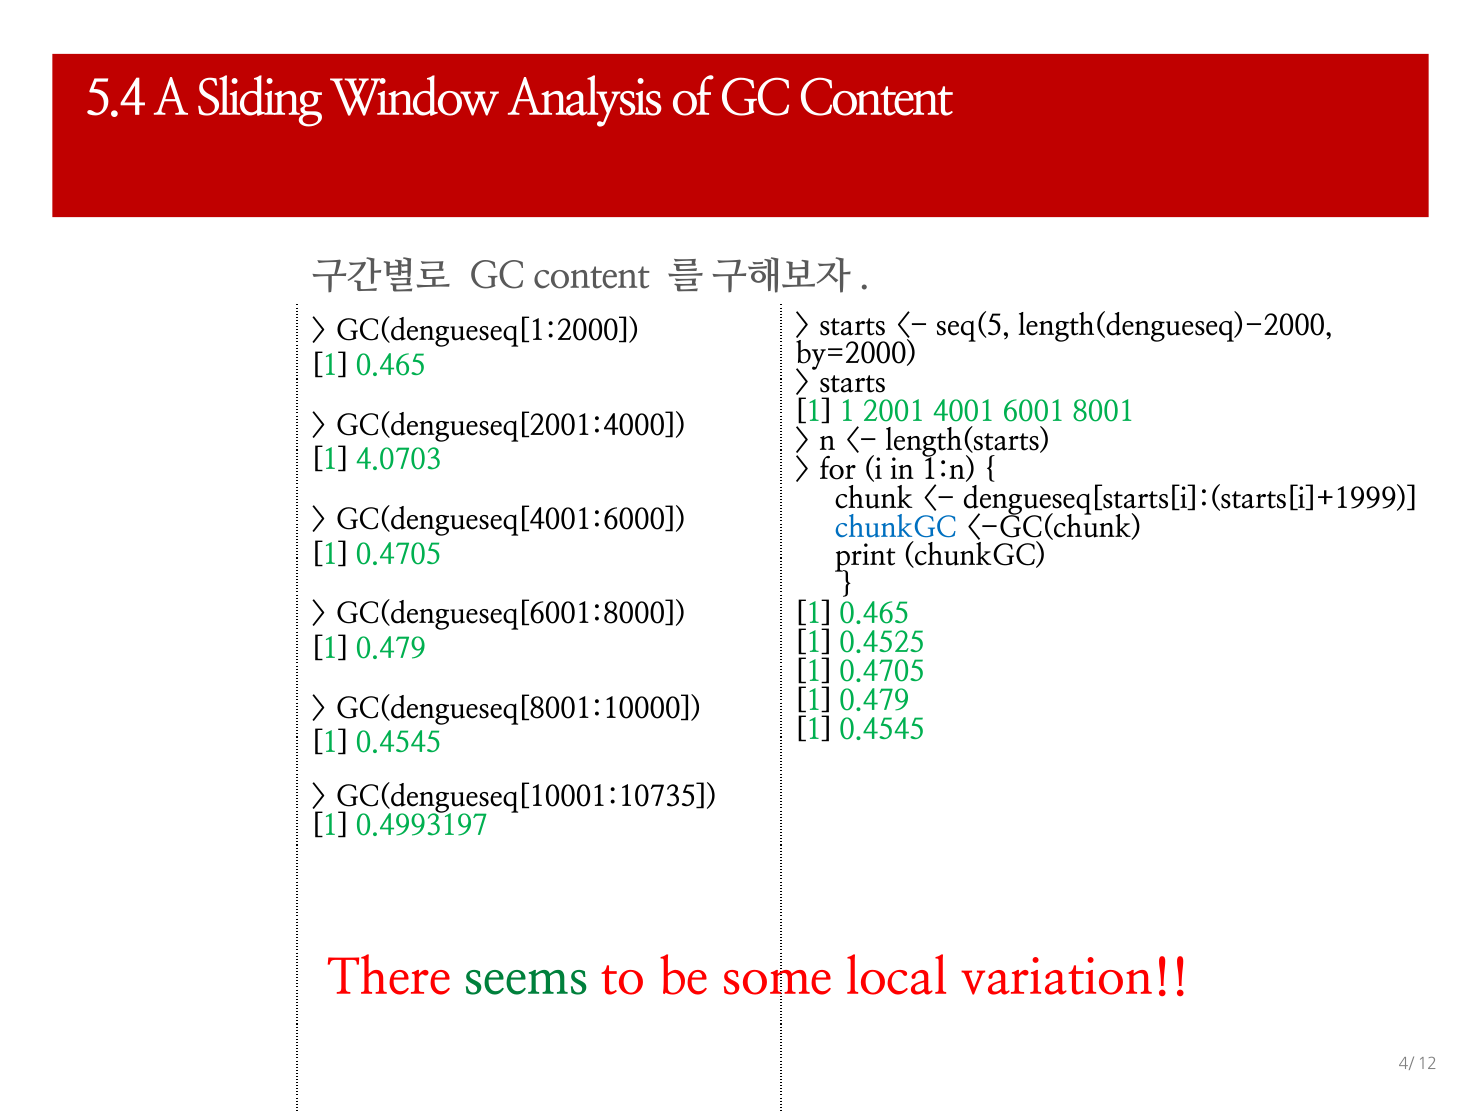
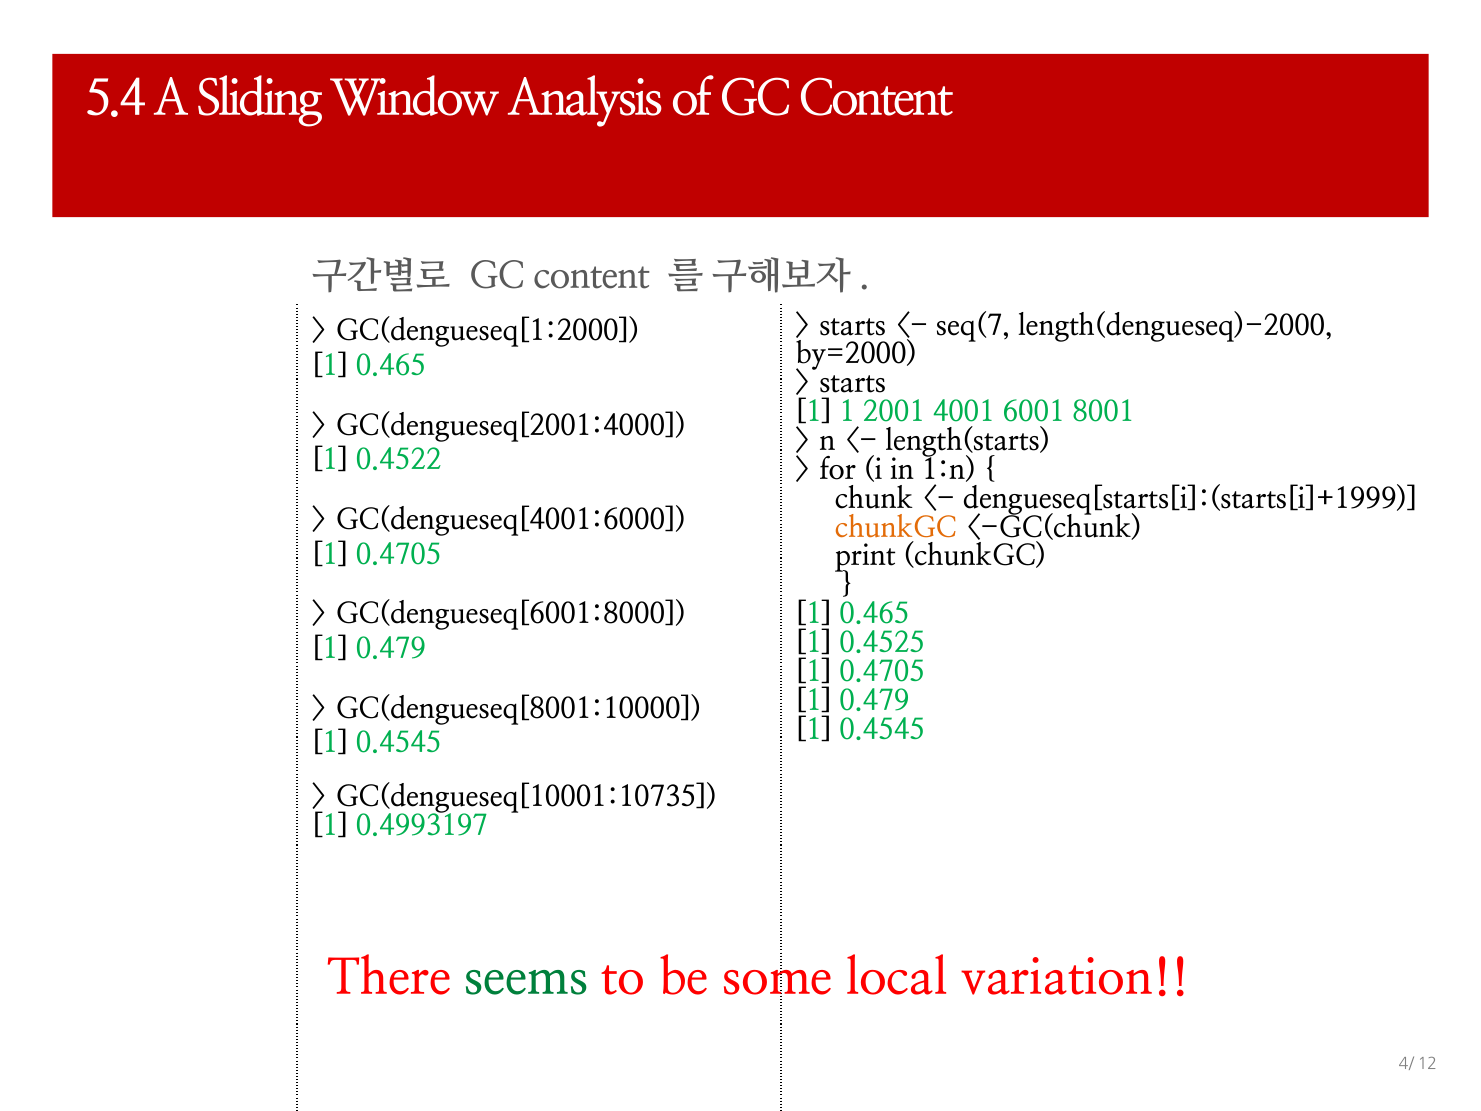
seq(5: seq(5 -> seq(7
4.0703: 4.0703 -> 0.4522
chunkGC at (896, 528) colour: blue -> orange
